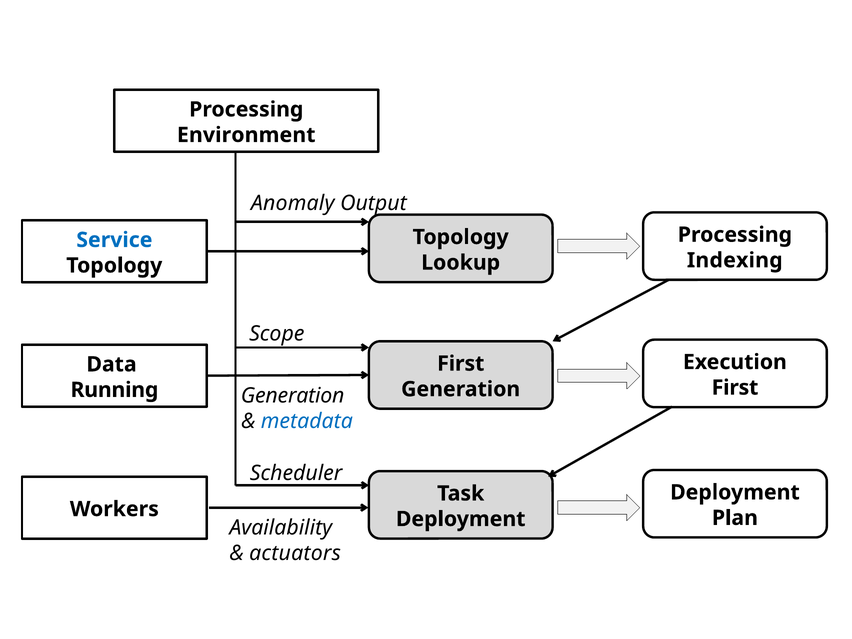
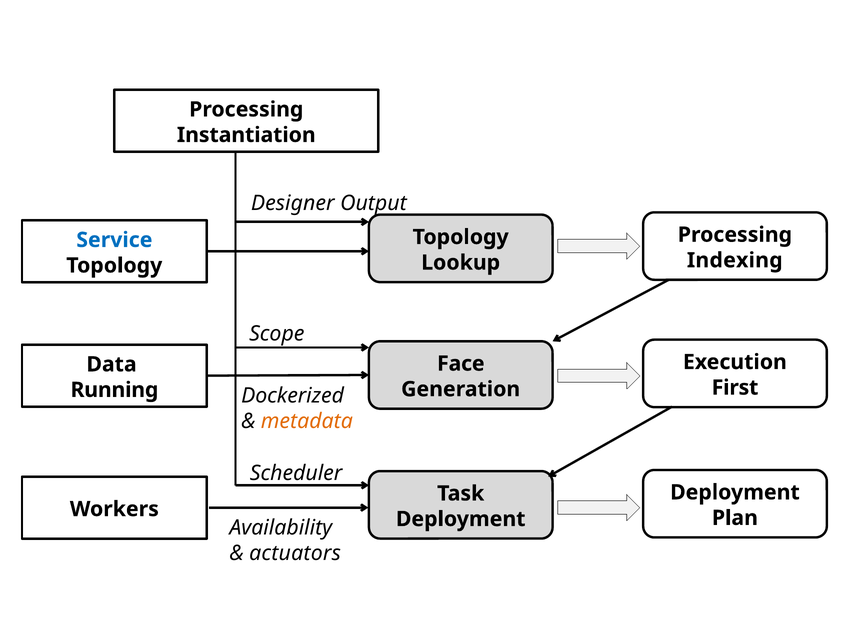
Environment: Environment -> Instantiation
Anomaly: Anomaly -> Designer
First at (461, 364): First -> Face
Generation at (293, 396): Generation -> Dockerized
metadata colour: blue -> orange
